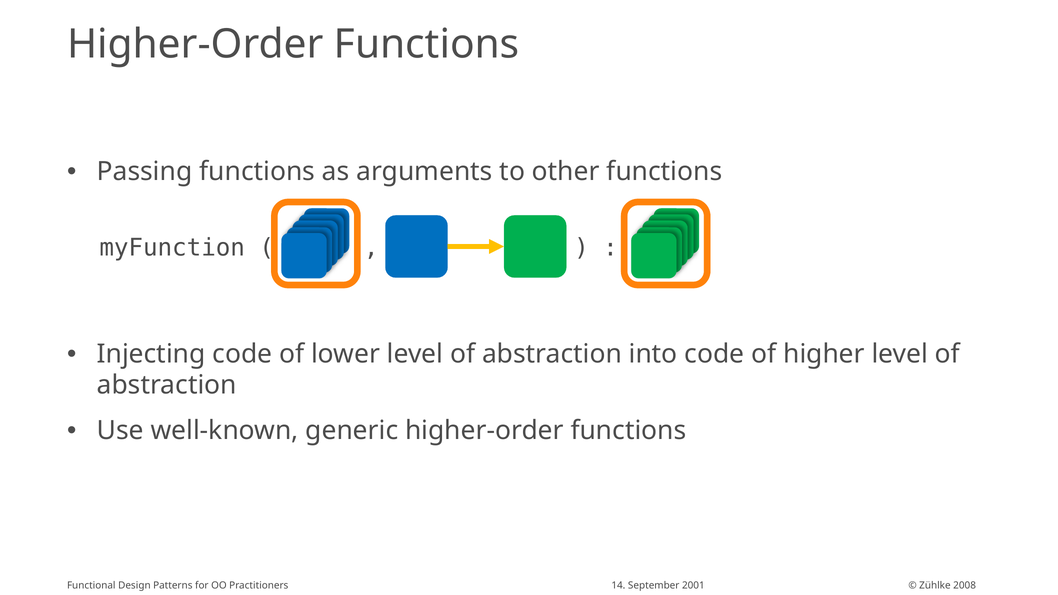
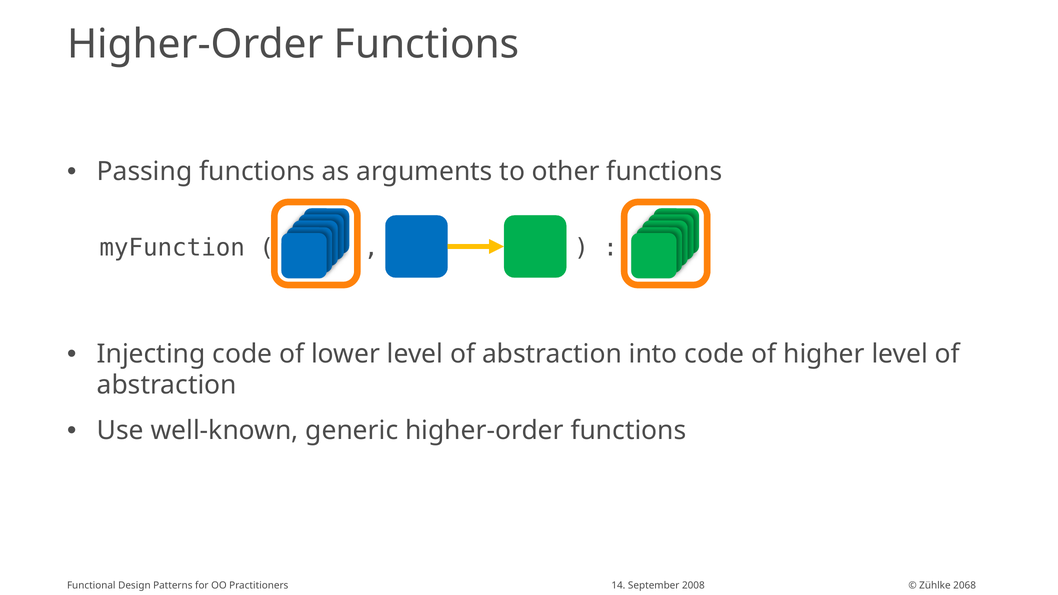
2001: 2001 -> 2008
2008: 2008 -> 2068
